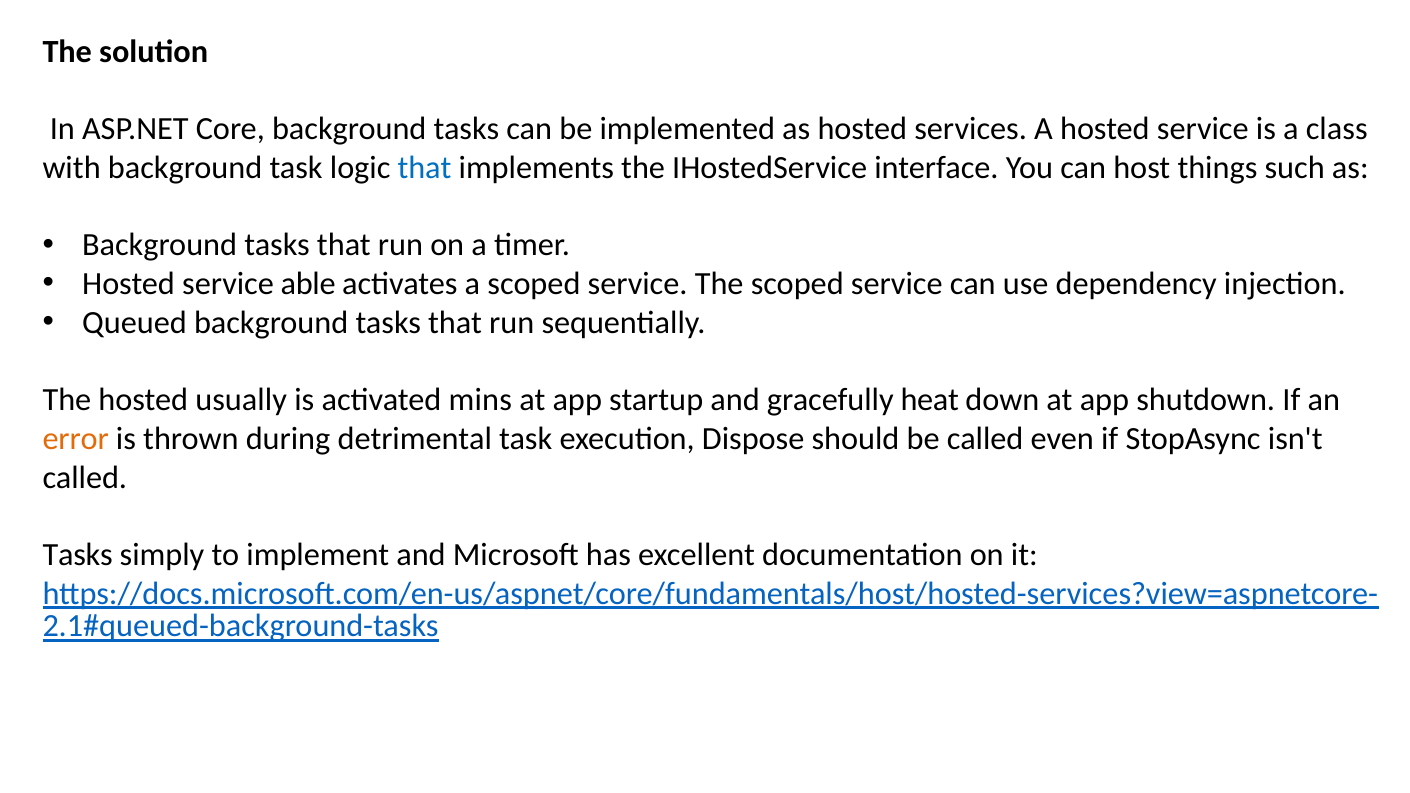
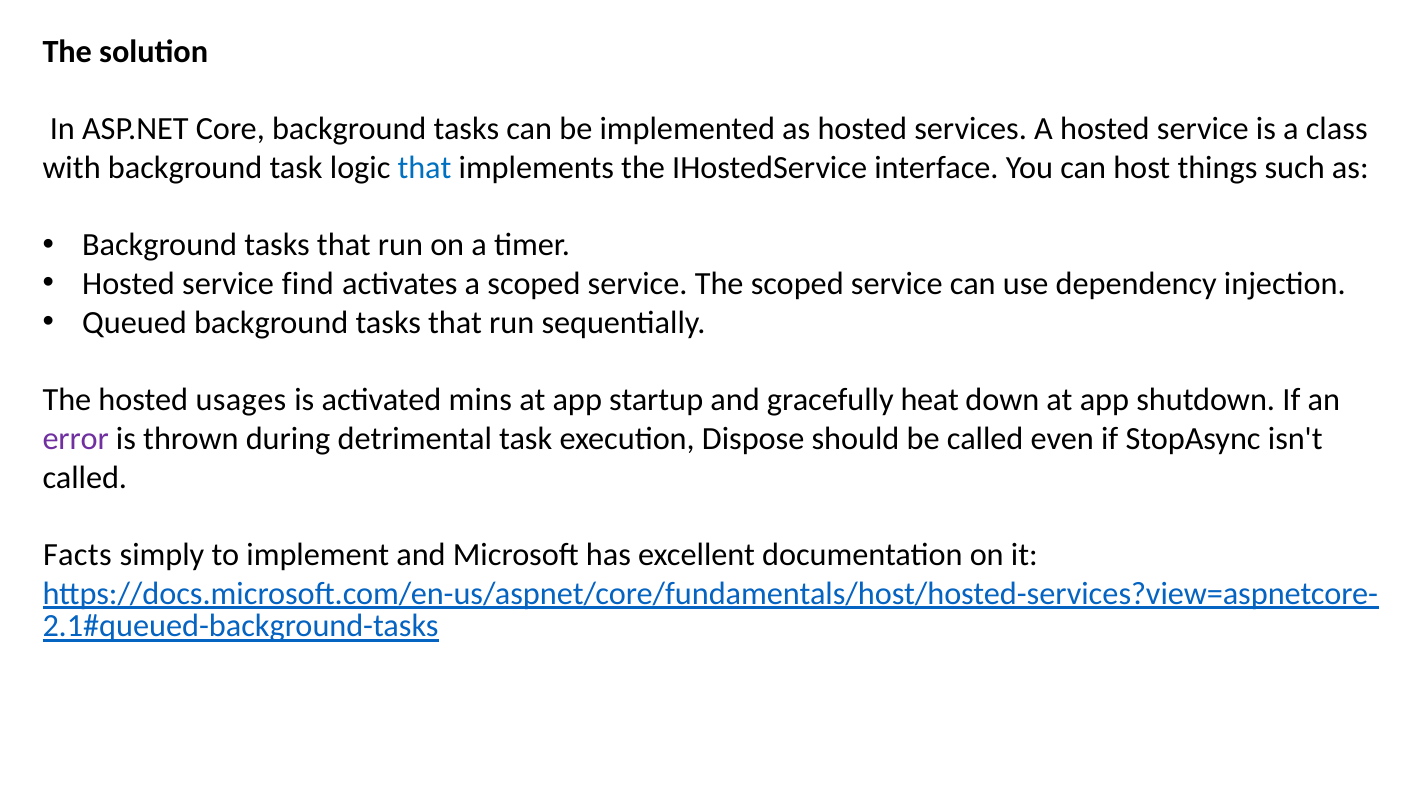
able: able -> find
usually: usually -> usages
error colour: orange -> purple
Tasks at (78, 555): Tasks -> Facts
